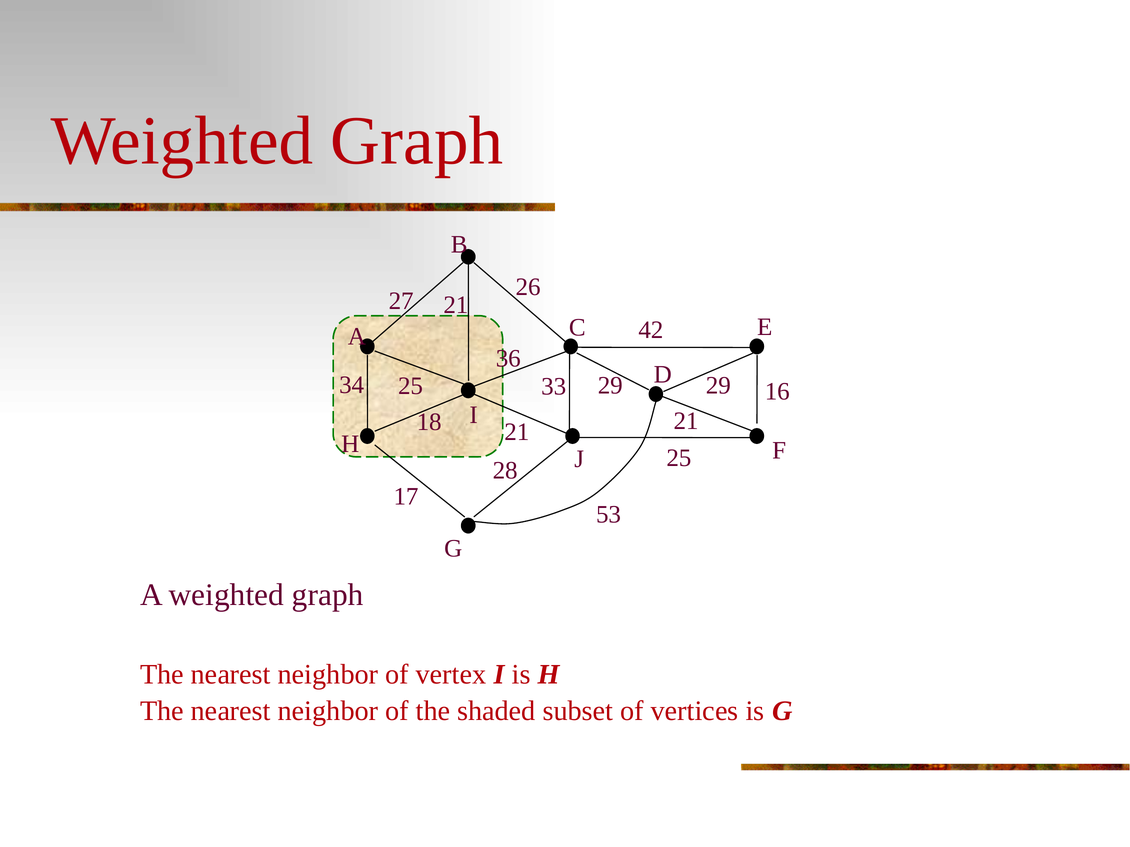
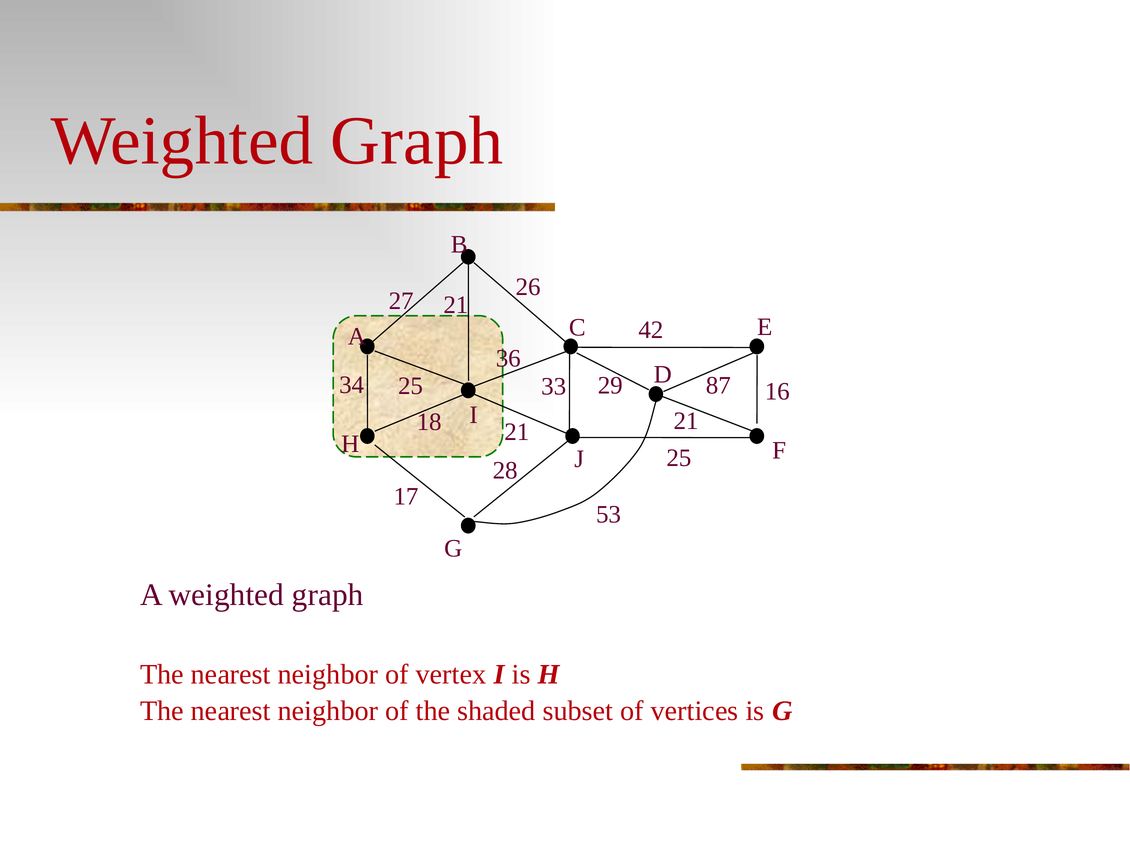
29 29: 29 -> 87
